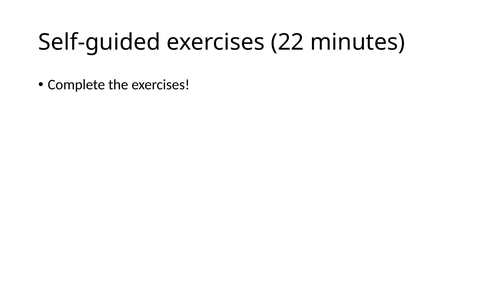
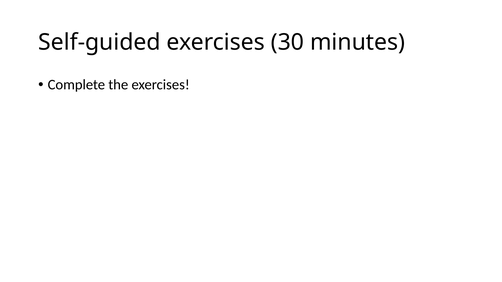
22: 22 -> 30
